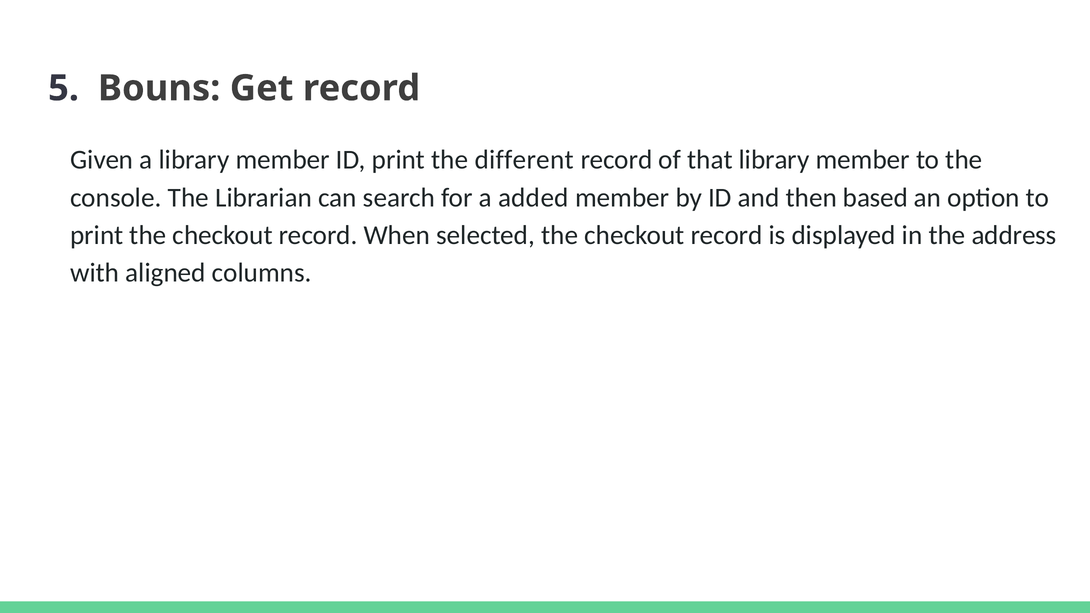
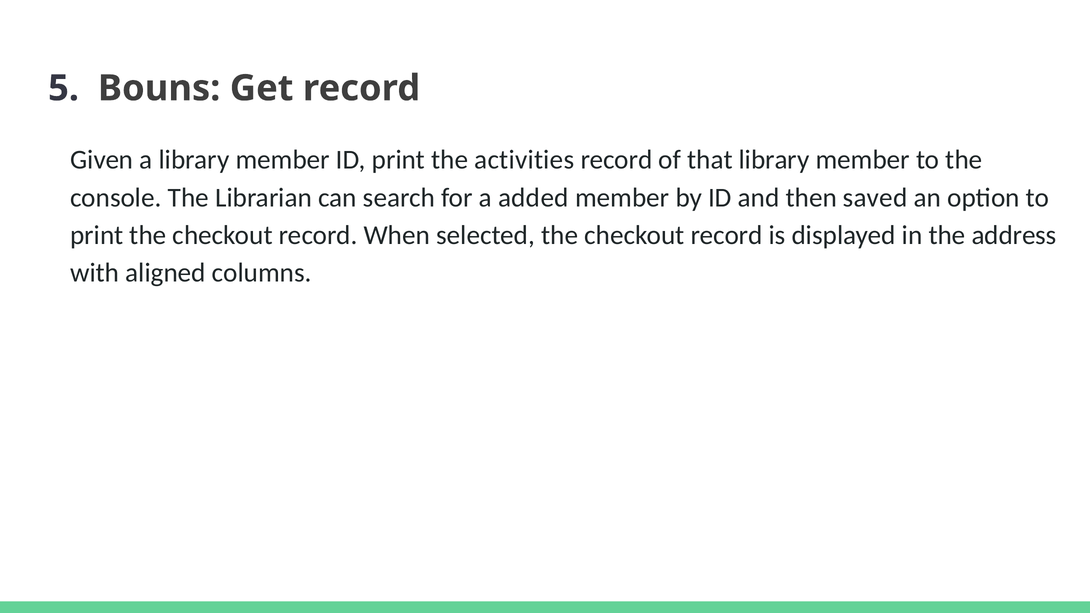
different: different -> activities
based: based -> saved
